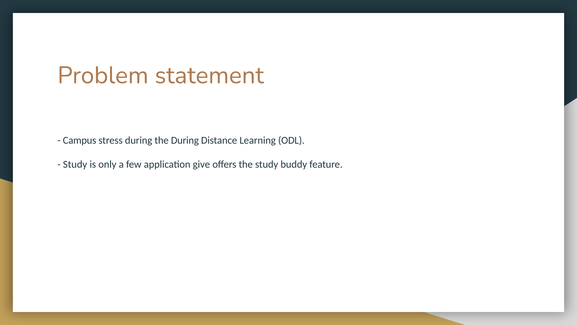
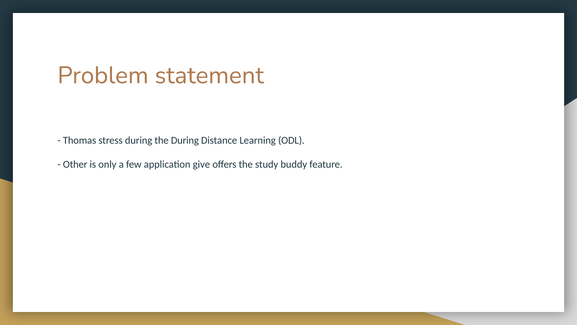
Campus: Campus -> Thomas
Study at (75, 164): Study -> Other
